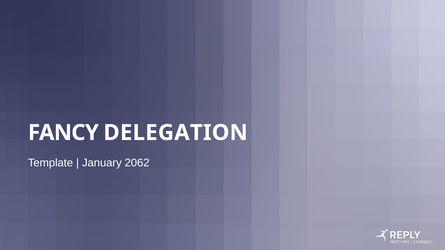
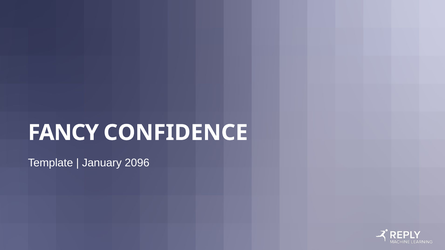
DELEGATION: DELEGATION -> CONFIDENCE
2062: 2062 -> 2096
